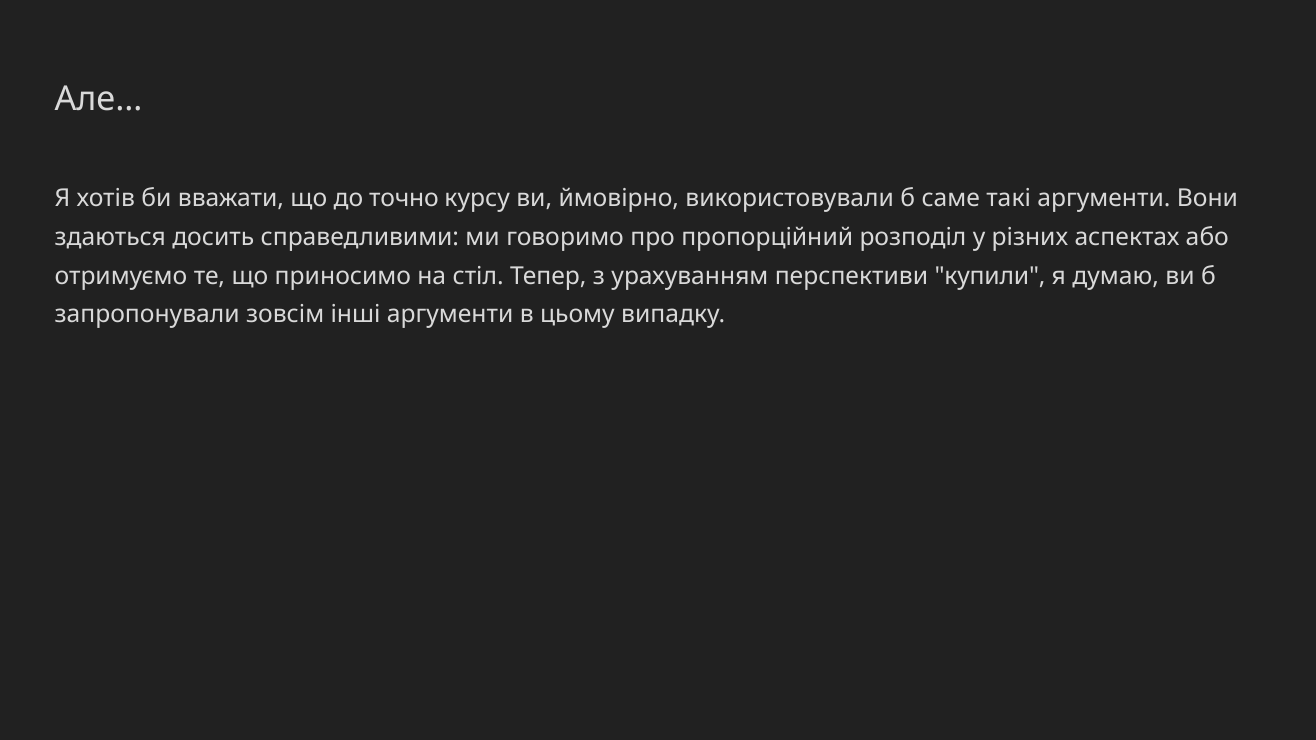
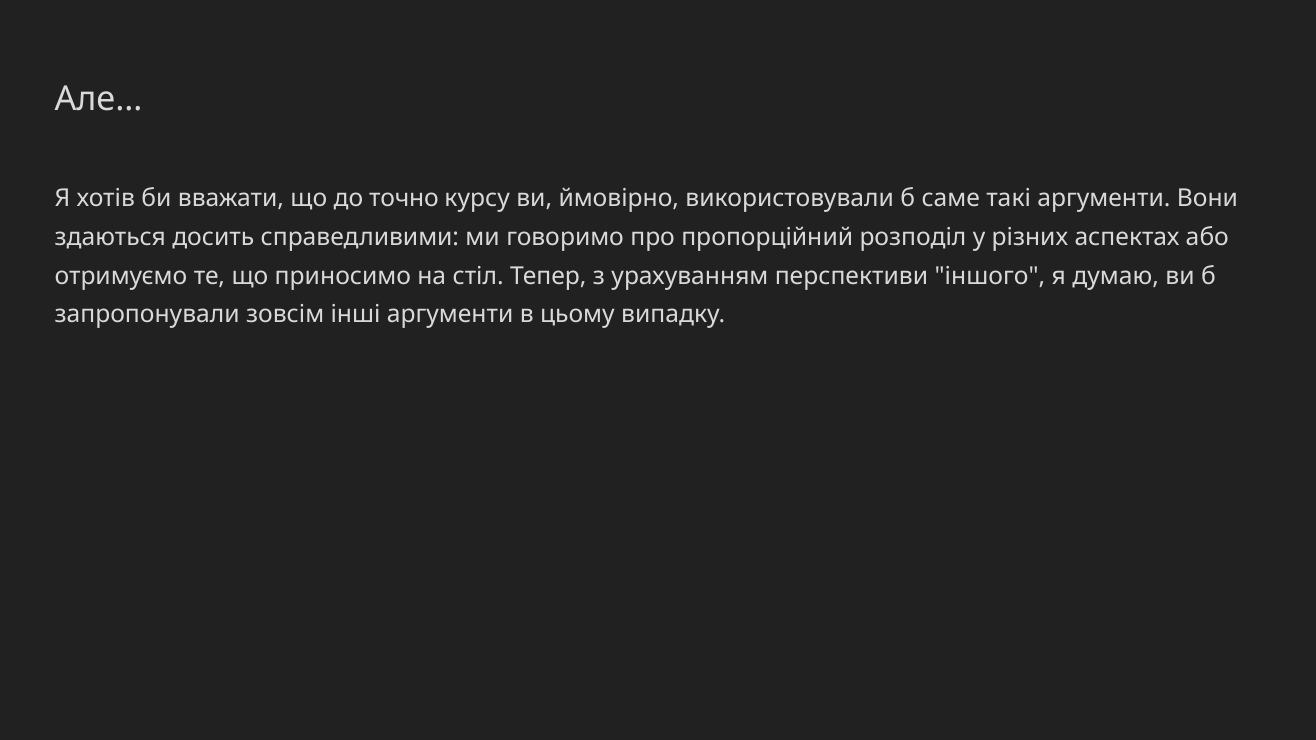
купили: купили -> іншого
